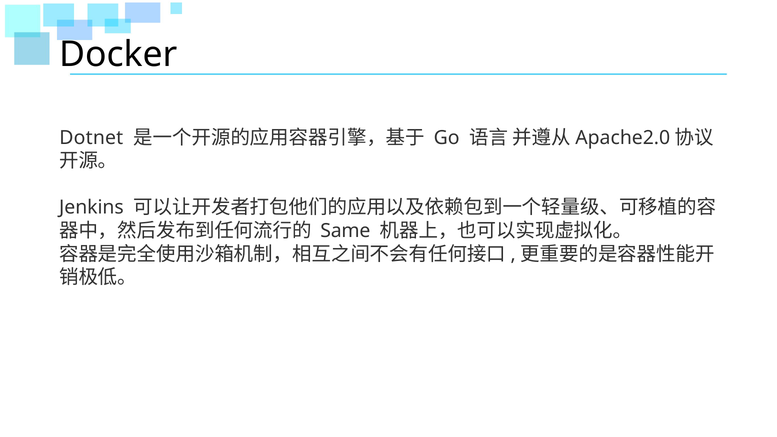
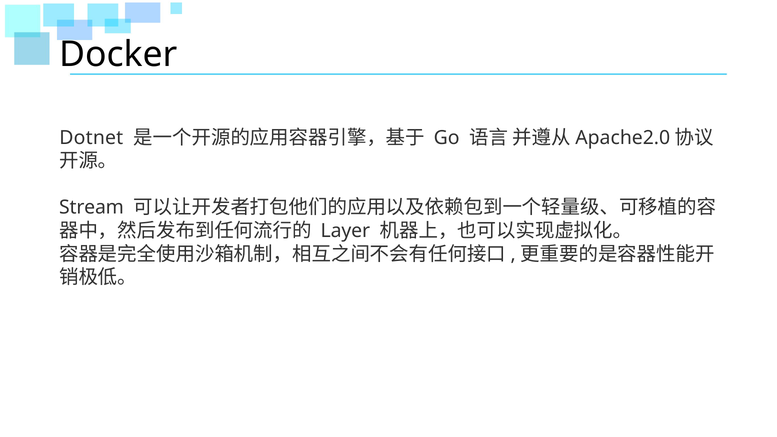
Jenkins: Jenkins -> Stream
Same: Same -> Layer
